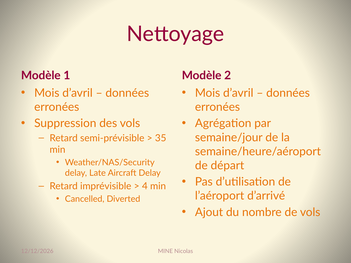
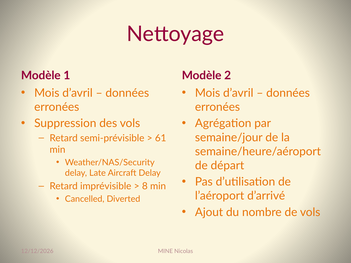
35: 35 -> 61
4: 4 -> 8
